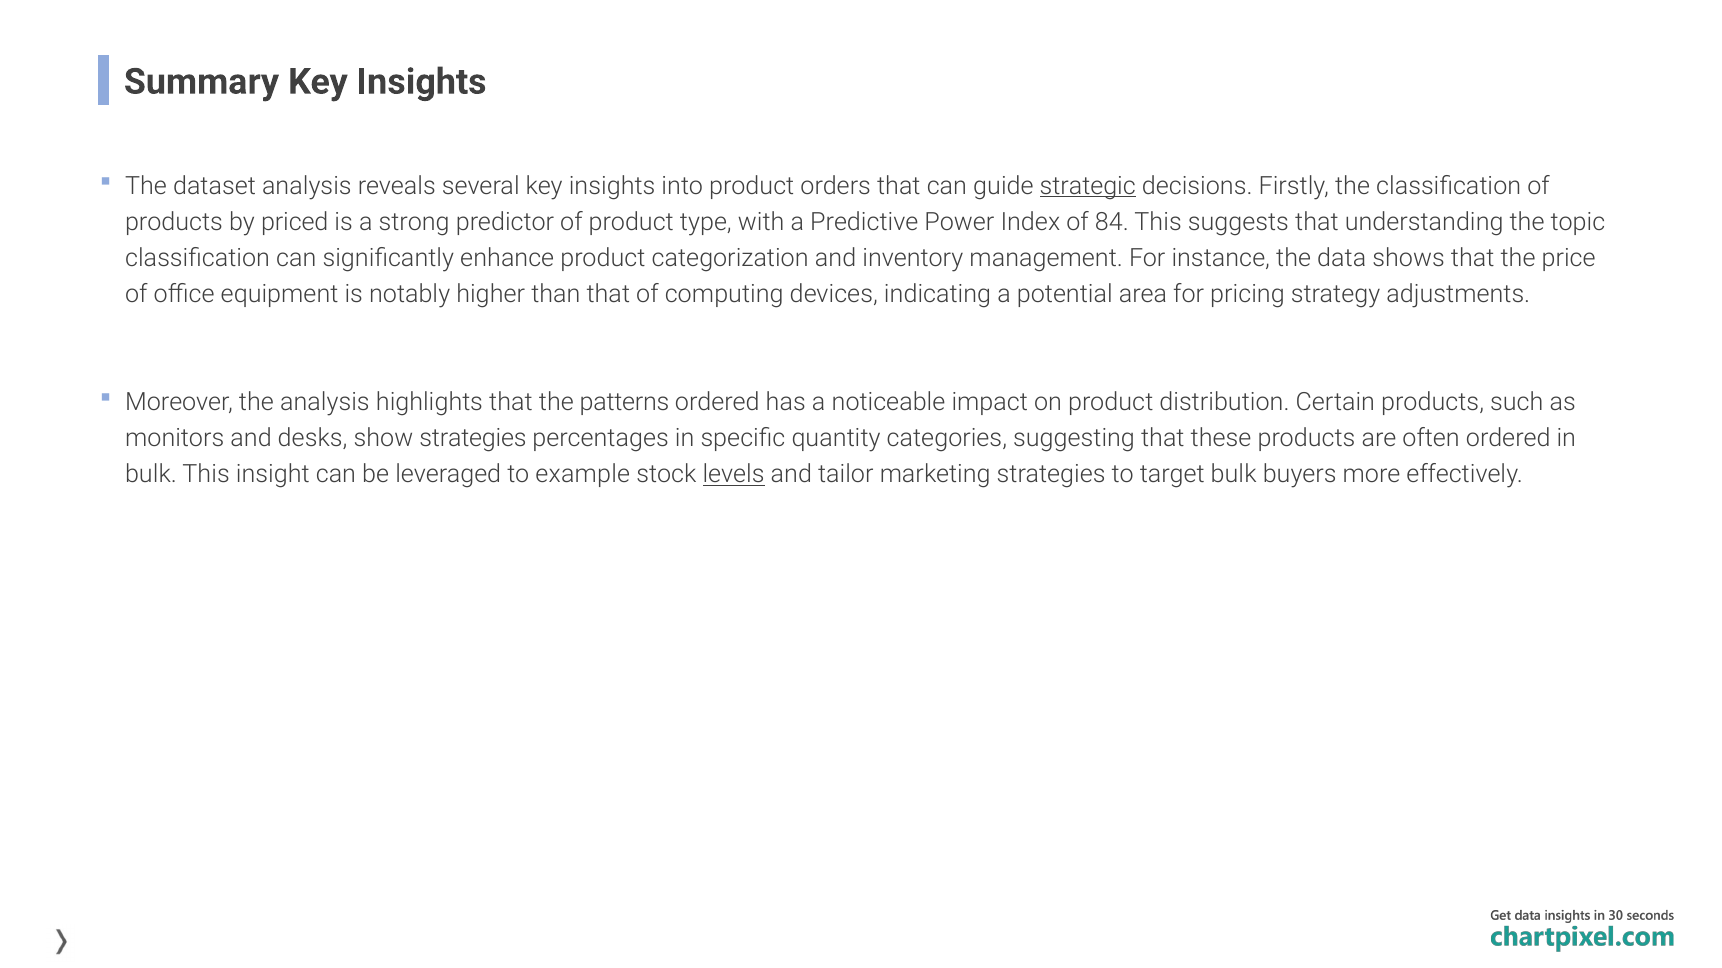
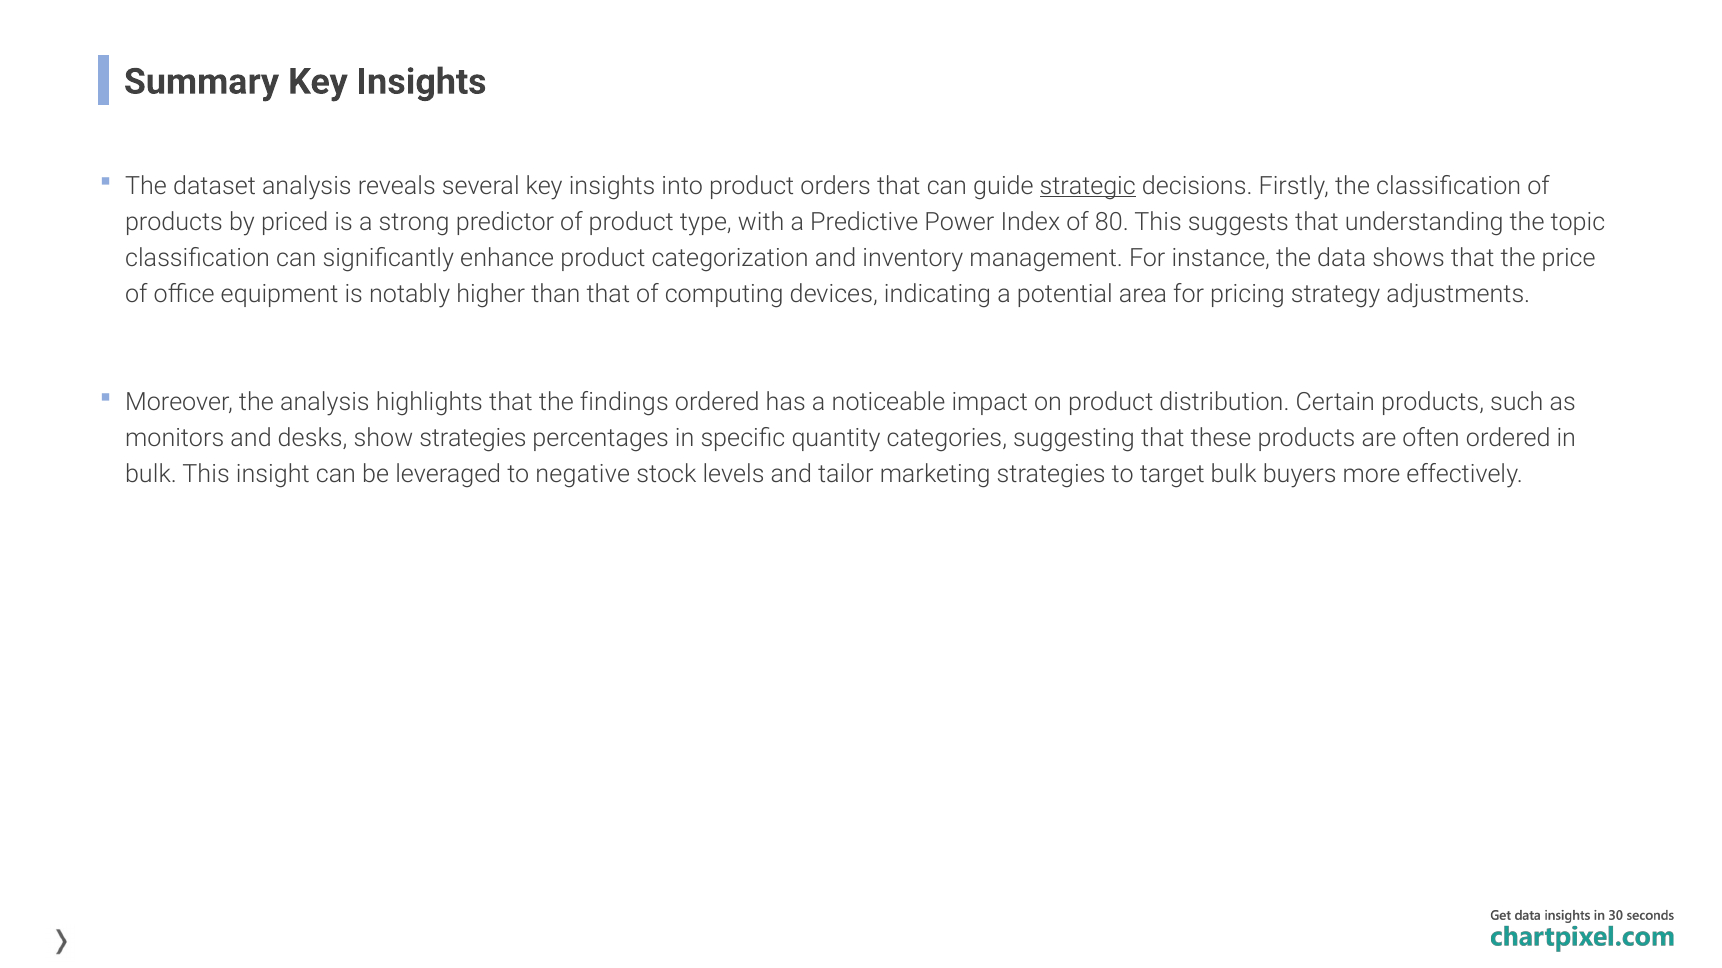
84: 84 -> 80
patterns: patterns -> findings
example: example -> negative
levels underline: present -> none
